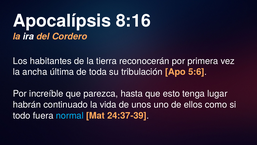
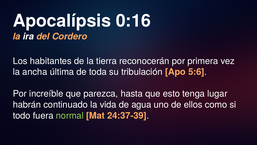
8:16: 8:16 -> 0:16
unos: unos -> agua
normal colour: light blue -> light green
